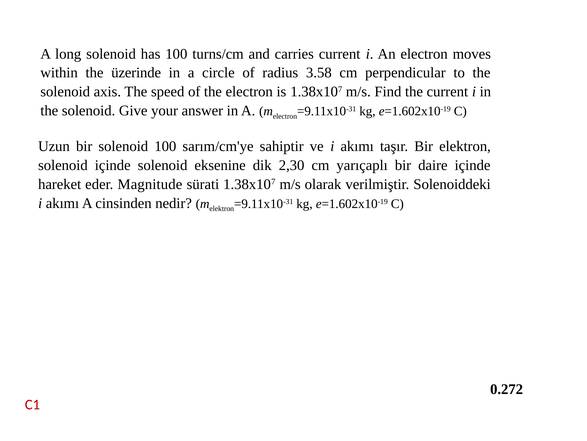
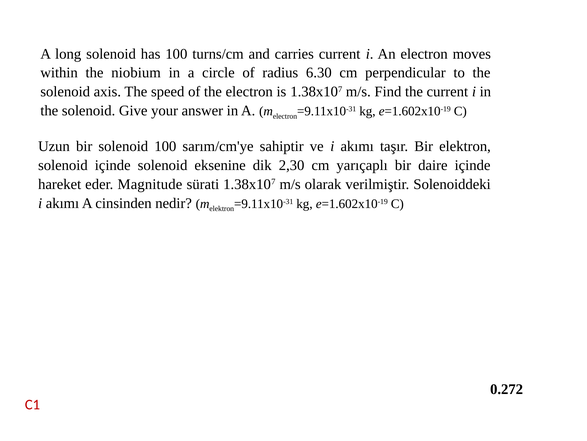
üzerinde: üzerinde -> niobium
3.58: 3.58 -> 6.30
